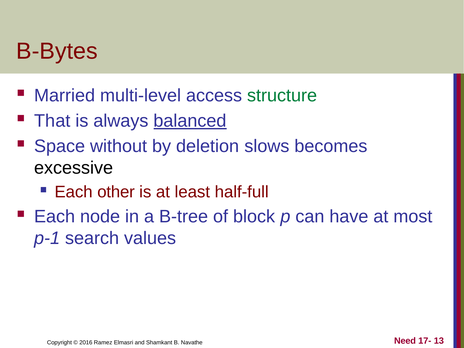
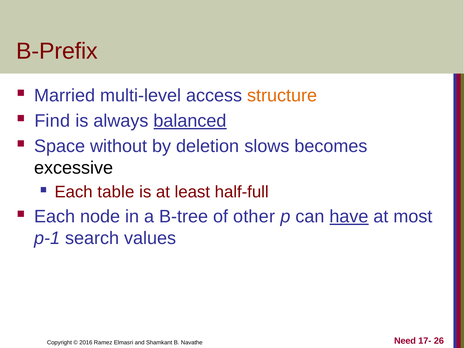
B-Bytes: B-Bytes -> B-Prefix
structure colour: green -> orange
That: That -> Find
other: other -> table
block: block -> other
have underline: none -> present
13: 13 -> 26
